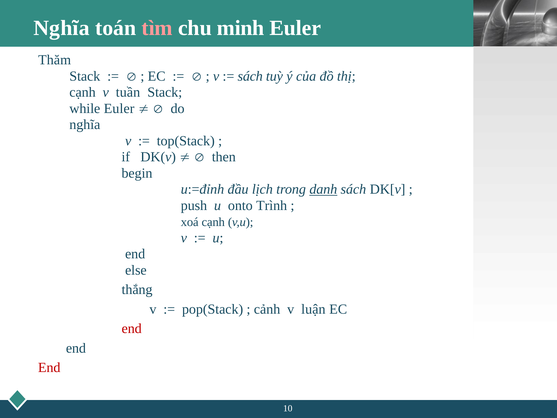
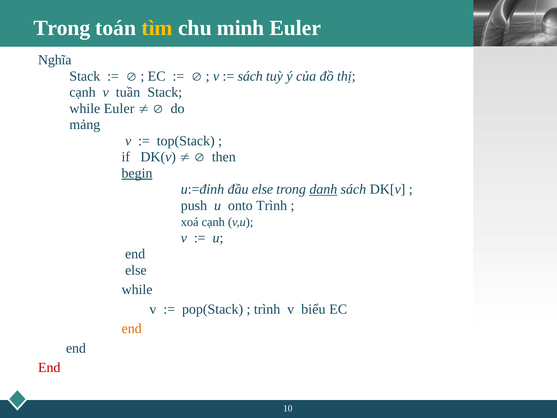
Nghĩa at (62, 28): Nghĩa -> Trong
tìm colour: pink -> yellow
Thăm: Thăm -> Nghĩa
nghĩa at (85, 125): nghĩa -> mảng
begin underline: none -> present
đầu lịch: lịch -> else
thắng at (137, 289): thắng -> while
cảnh at (267, 309): cảnh -> trình
luận: luận -> biểu
end at (132, 328) colour: red -> orange
